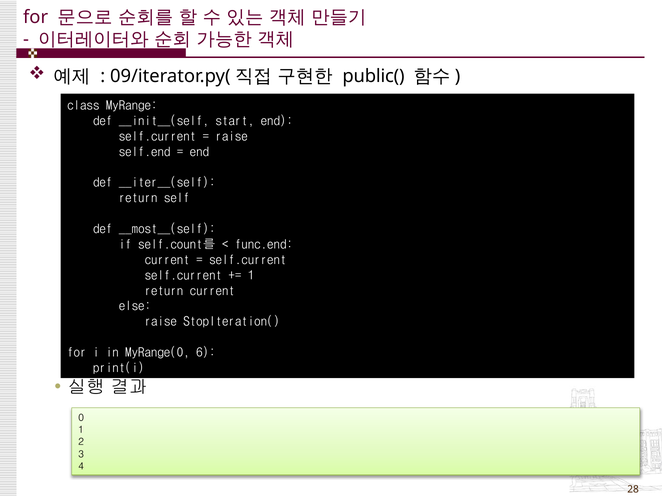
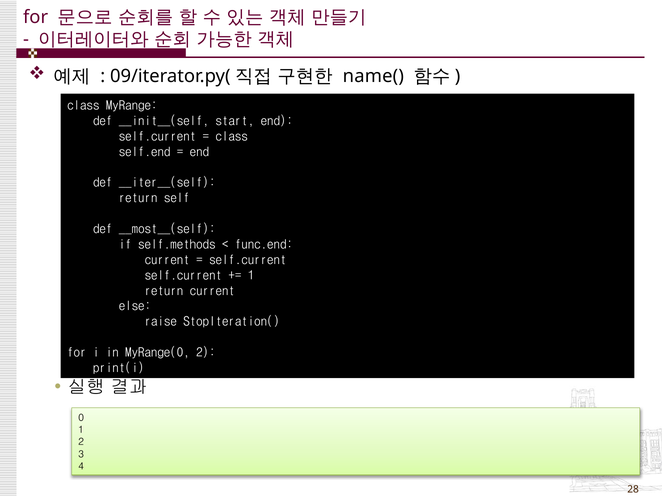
public(: public( -> name(
raise at (232, 137): raise -> class
self.count를: self.count를 -> self.methods
MyRange(0 6: 6 -> 2
